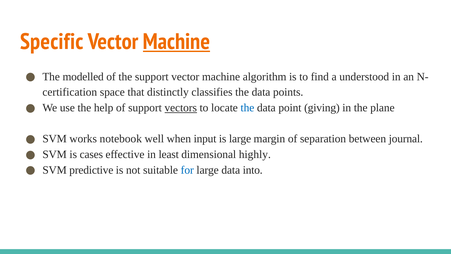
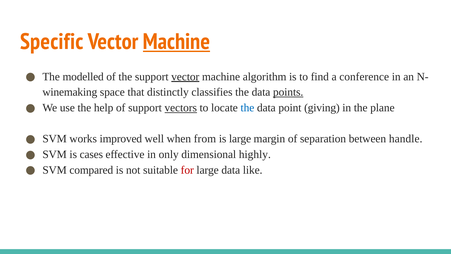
vector at (185, 77) underline: none -> present
understood: understood -> conference
certification: certification -> winemaking
points underline: none -> present
notebook: notebook -> improved
input: input -> from
journal: journal -> handle
least: least -> only
predictive: predictive -> compared
for colour: blue -> red
into: into -> like
